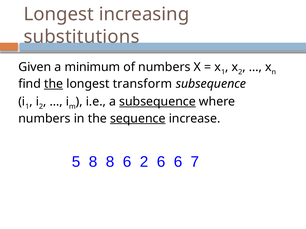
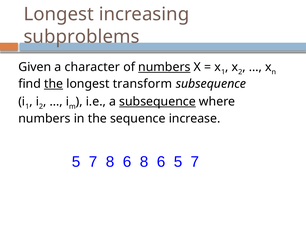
substitutions: substitutions -> subproblems
minimum: minimum -> character
numbers at (164, 67) underline: none -> present
sequence underline: present -> none
8 at (93, 162): 8 -> 7
6 2: 2 -> 8
6 6: 6 -> 5
